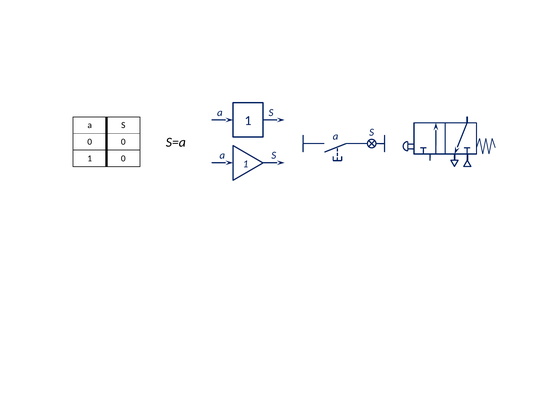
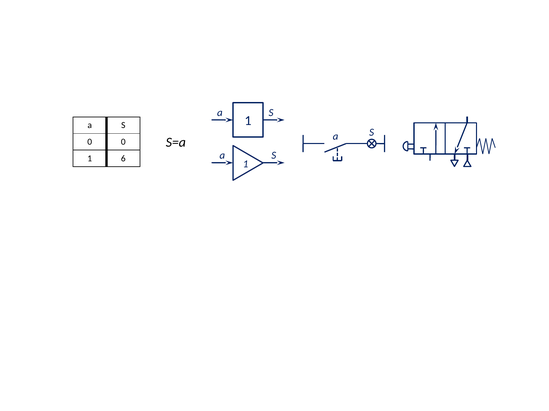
1 0: 0 -> 6
